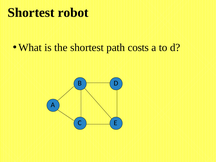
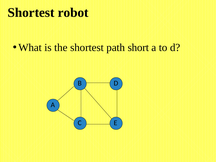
costs: costs -> short
